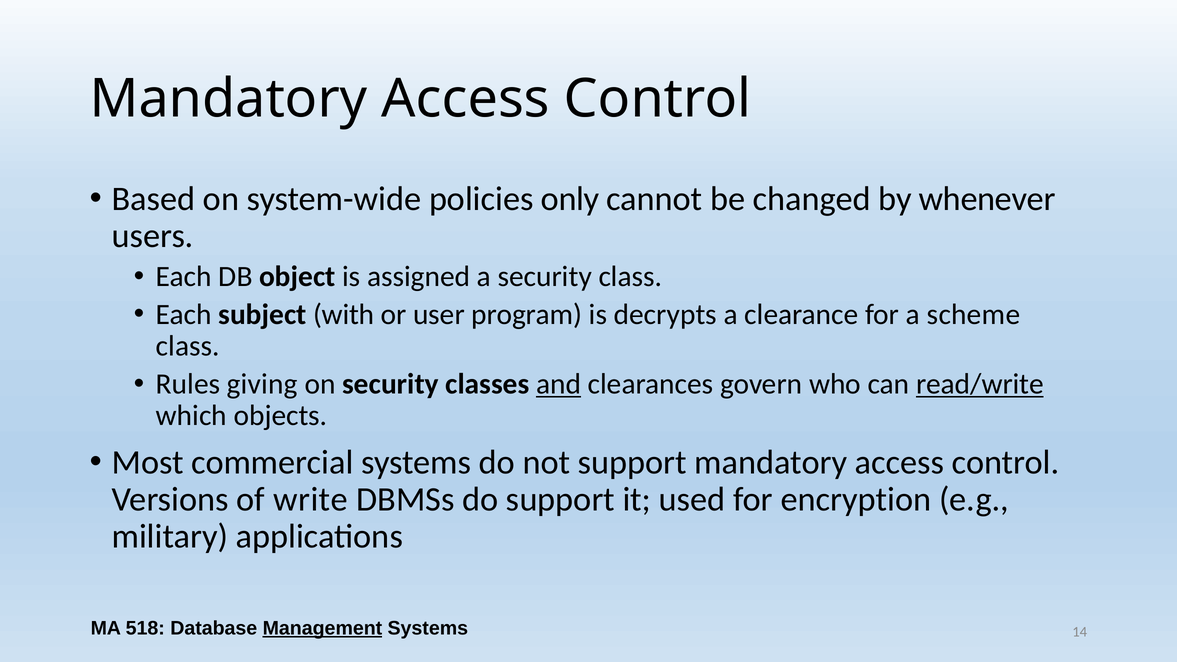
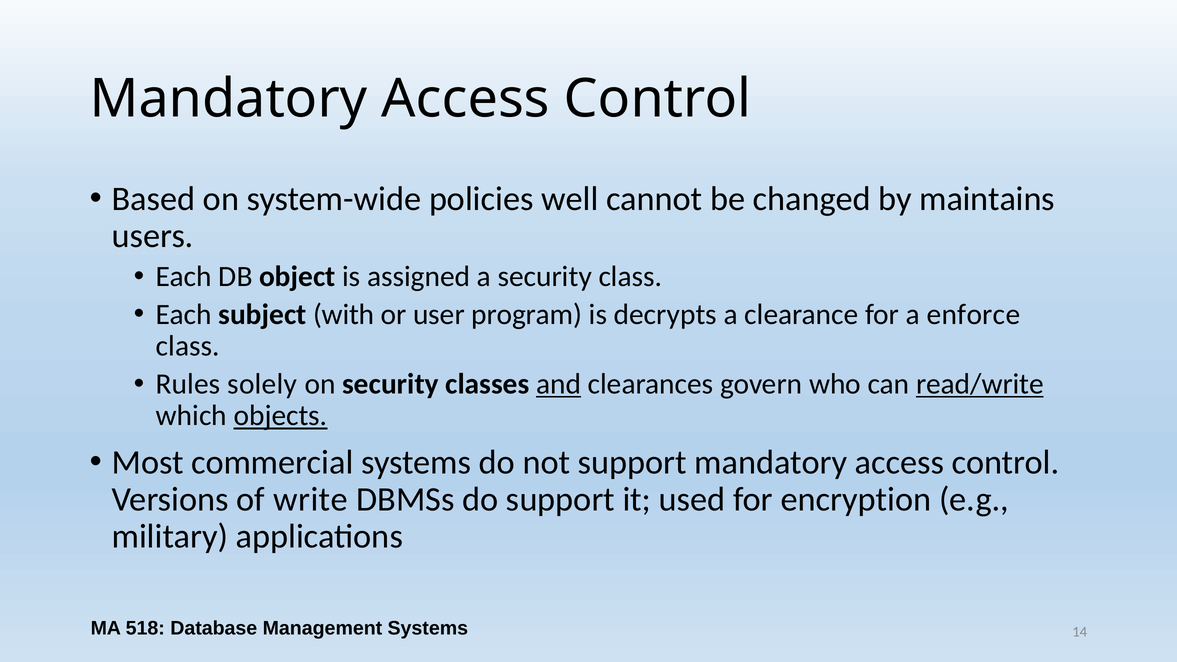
only: only -> well
whenever: whenever -> maintains
scheme: scheme -> enforce
giving: giving -> solely
objects underline: none -> present
Management underline: present -> none
